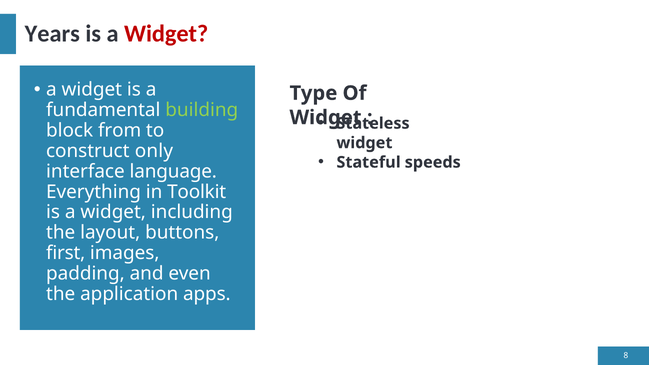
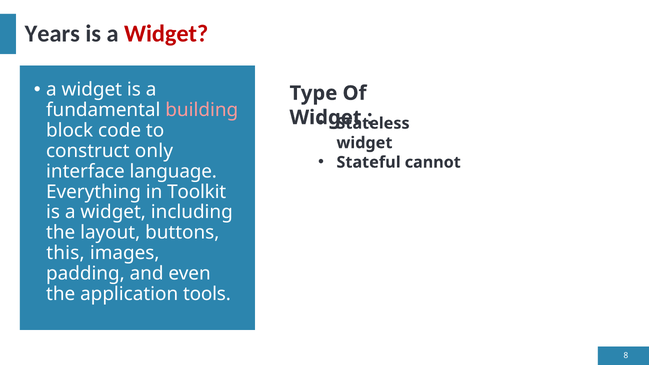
building colour: light green -> pink
from: from -> code
speeds: speeds -> cannot
first: first -> this
apps: apps -> tools
